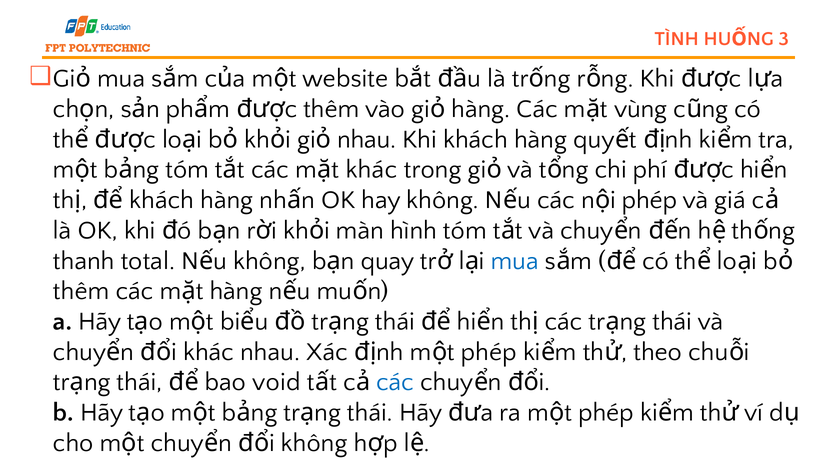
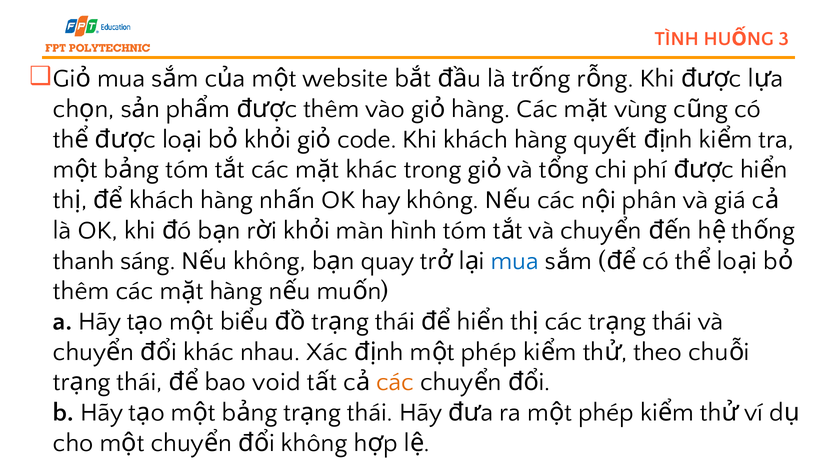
nhau at (367, 139): nhau -> code
phép at (650, 200): phép -> phân
total: total -> sáng
các at (395, 382) colour: blue -> orange
